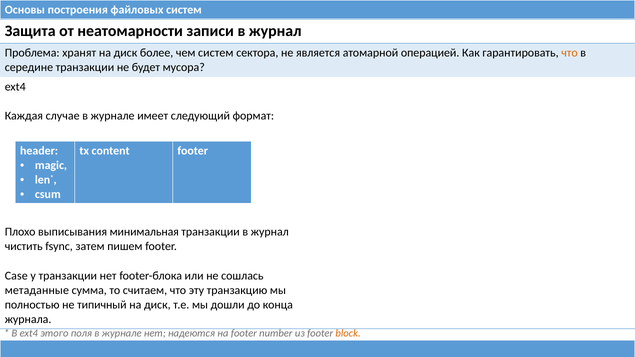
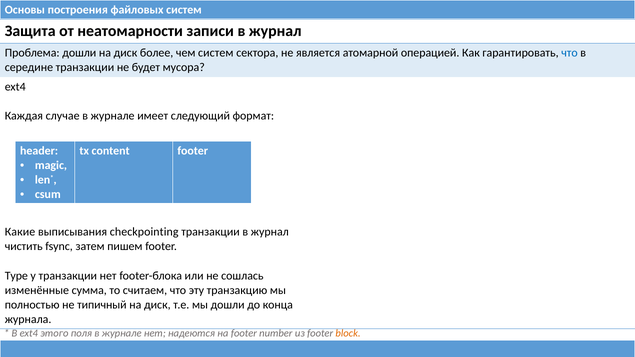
Проблема хранят: хранят -> дошли
что at (570, 53) colour: orange -> blue
Плохо: Плохо -> Какие
минимальная: минимальная -> checkpointing
Case: Case -> Type
метаданные: метаданные -> изменённые
